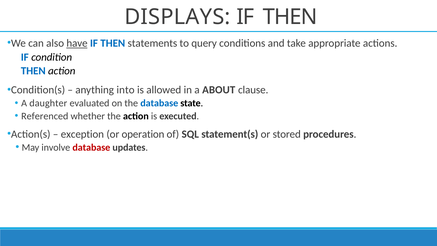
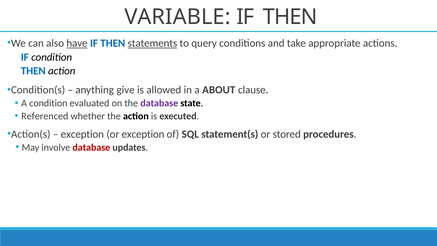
DISPLAYS: DISPLAYS -> VARIABLE
statements underline: none -> present
into: into -> give
A daughter: daughter -> condition
database at (159, 103) colour: blue -> purple
or operation: operation -> exception
